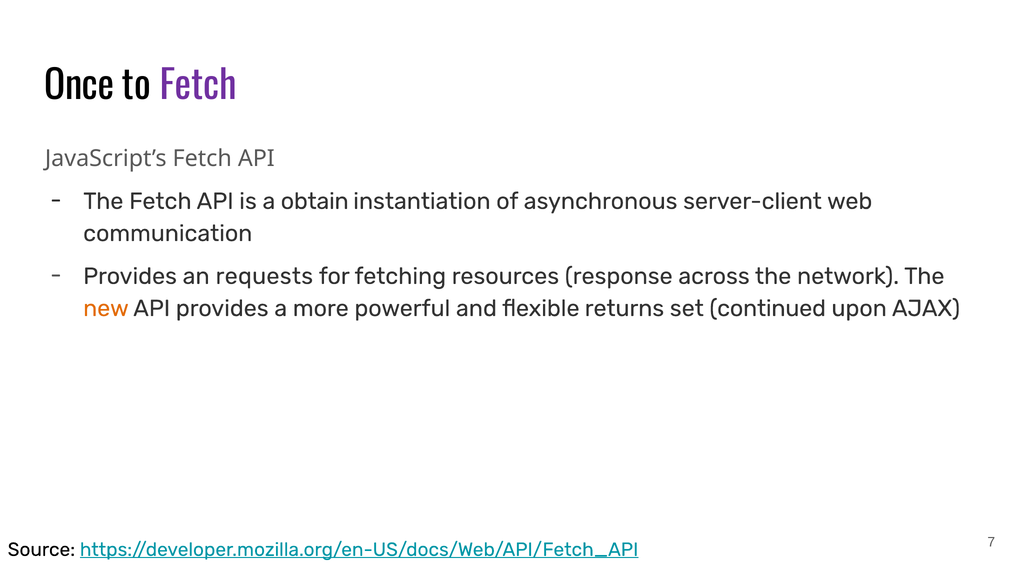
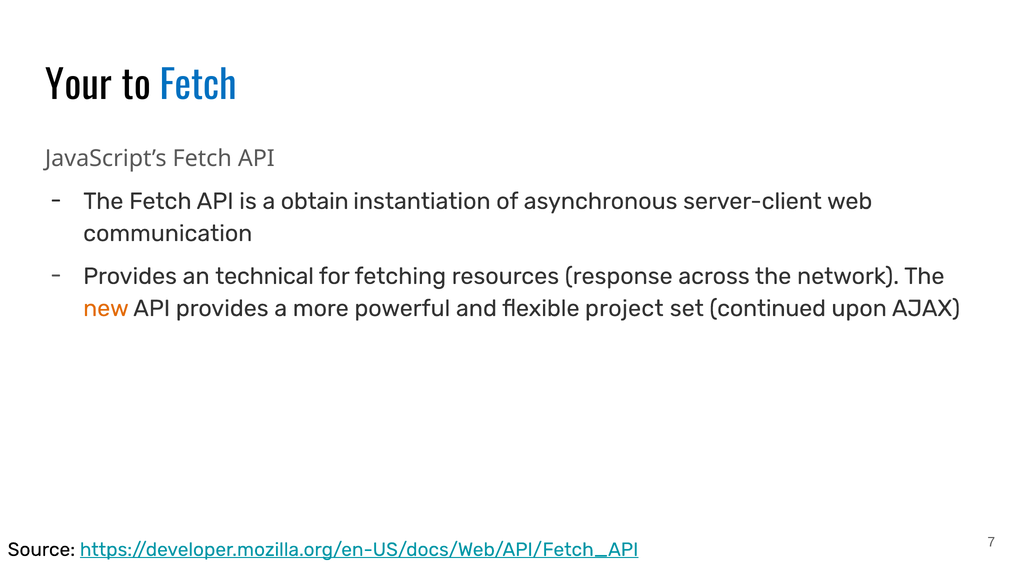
Once: Once -> Your
Fetch at (198, 86) colour: purple -> blue
requests: requests -> technical
returns: returns -> project
